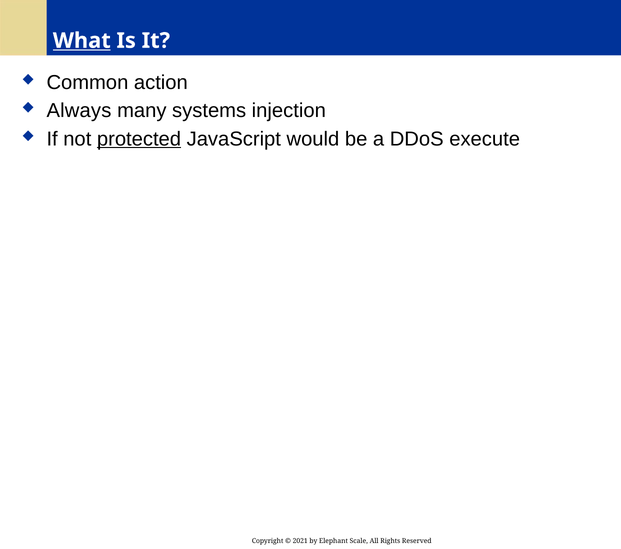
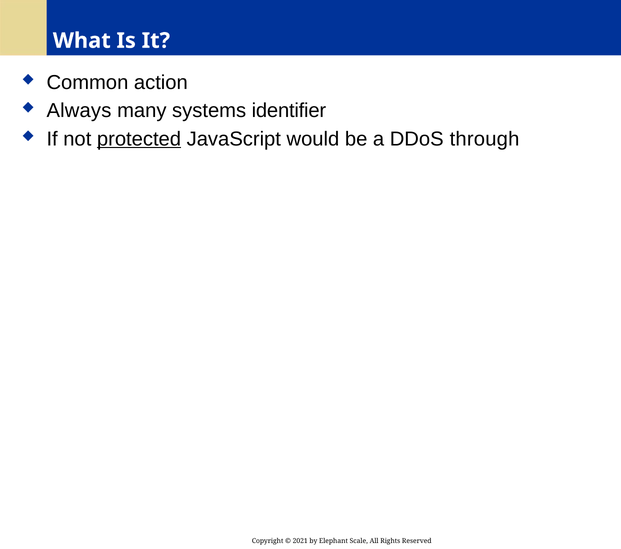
What underline: present -> none
injection: injection -> identifier
execute: execute -> through
